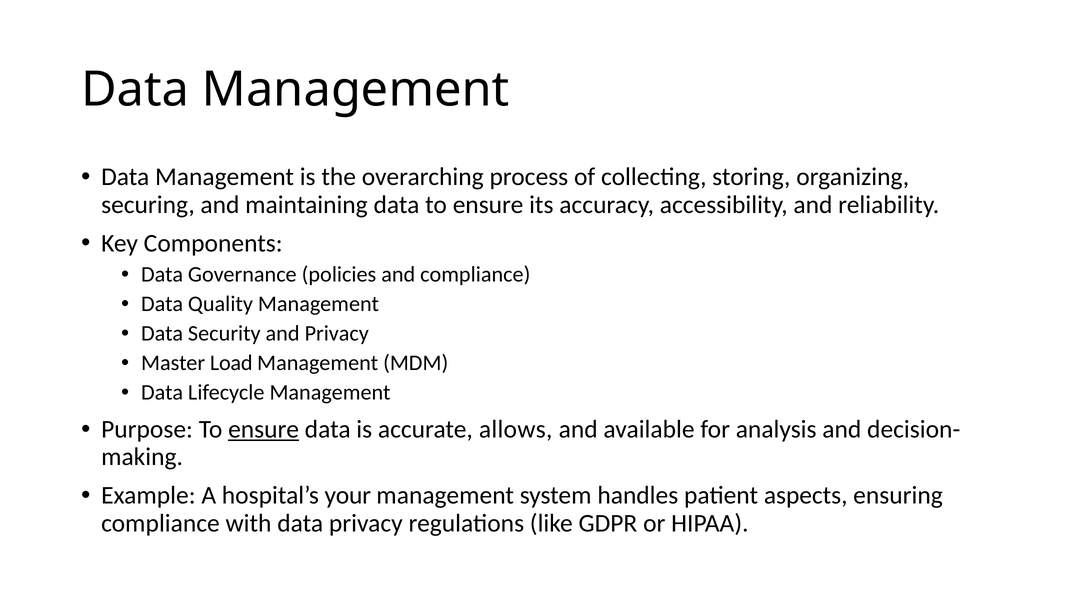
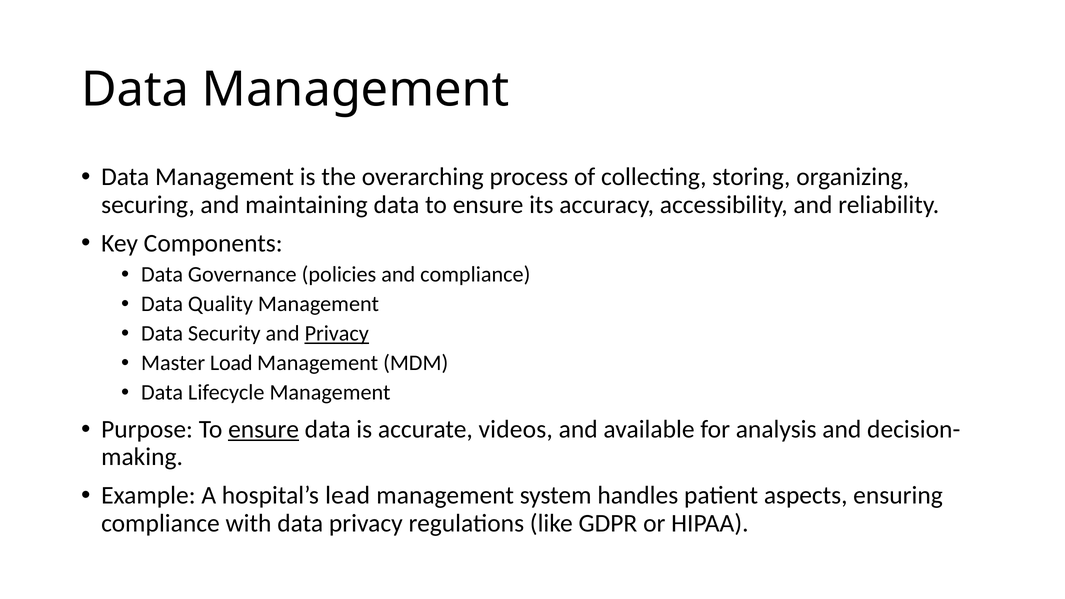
Privacy at (337, 334) underline: none -> present
allows: allows -> videos
your: your -> lead
